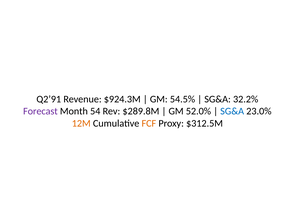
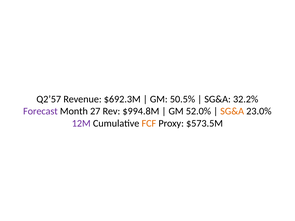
Q2’91: Q2’91 -> Q2’57
$924.3M: $924.3M -> $692.3M
54.5%: 54.5% -> 50.5%
54: 54 -> 27
$289.8M: $289.8M -> $994.8M
SG&A at (232, 111) colour: blue -> orange
12M colour: orange -> purple
$312.5M: $312.5M -> $573.5M
